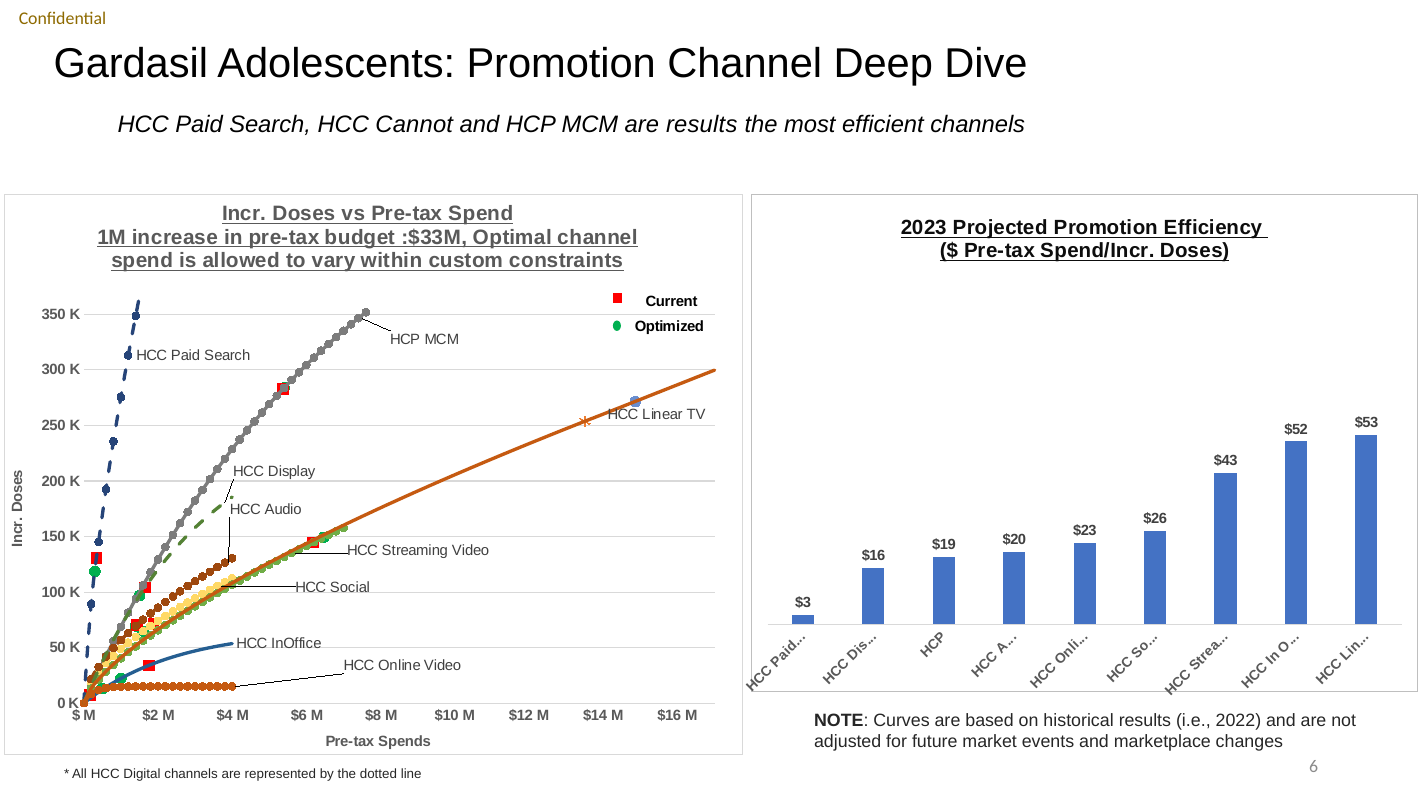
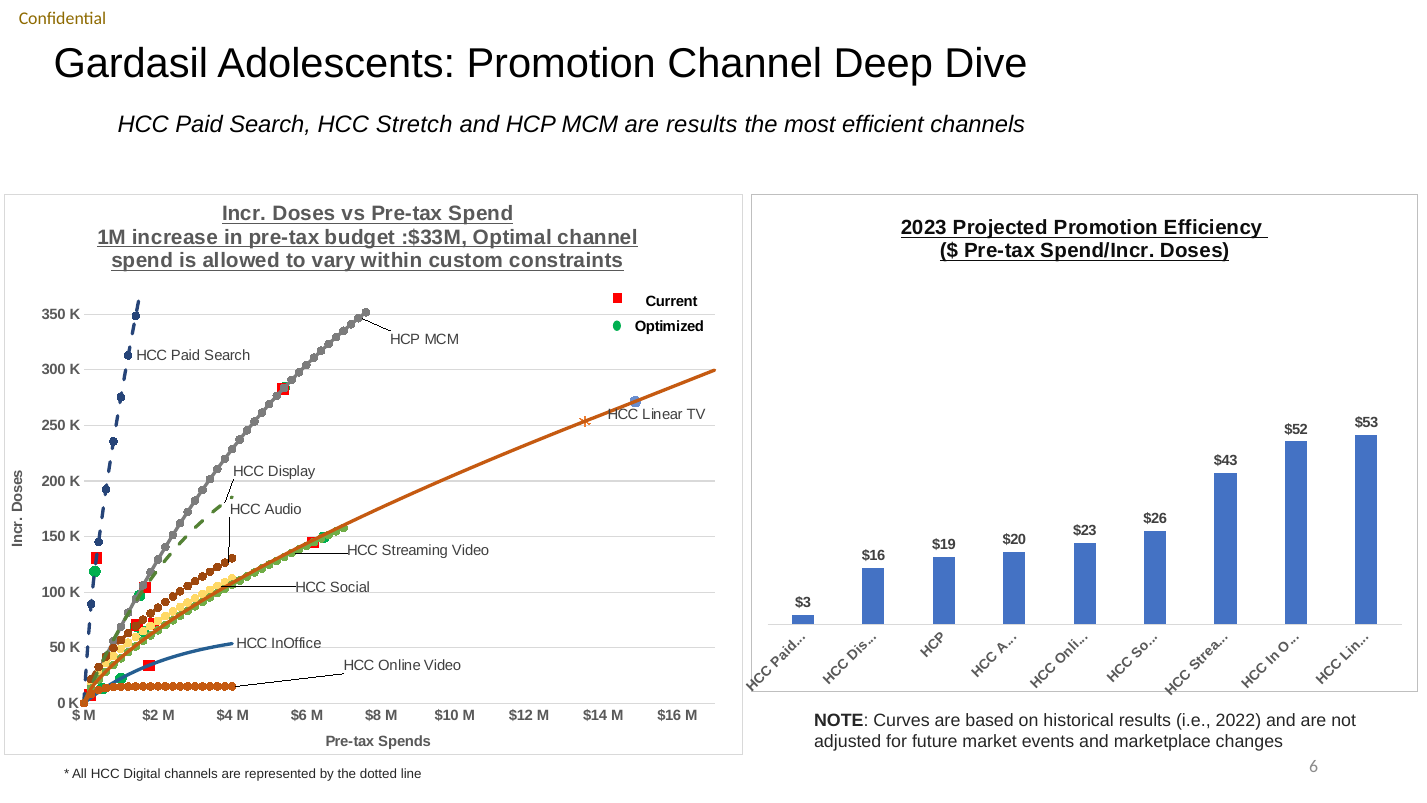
Cannot: Cannot -> Stretch
